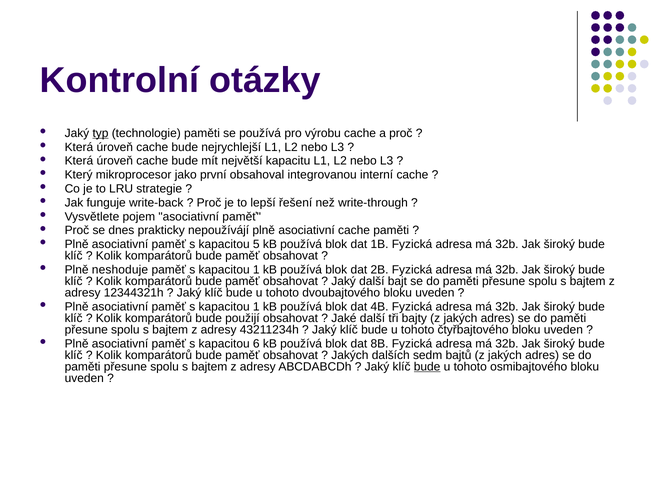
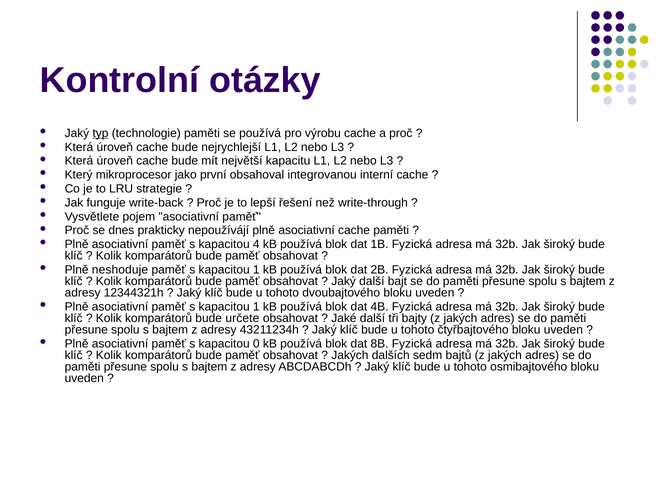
5: 5 -> 4
použijí: použijí -> určete
6: 6 -> 0
bude at (427, 367) underline: present -> none
